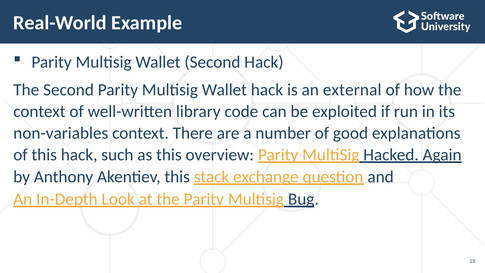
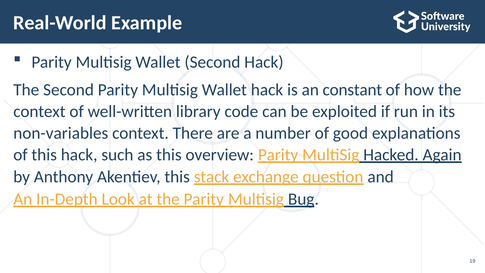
external: external -> constant
